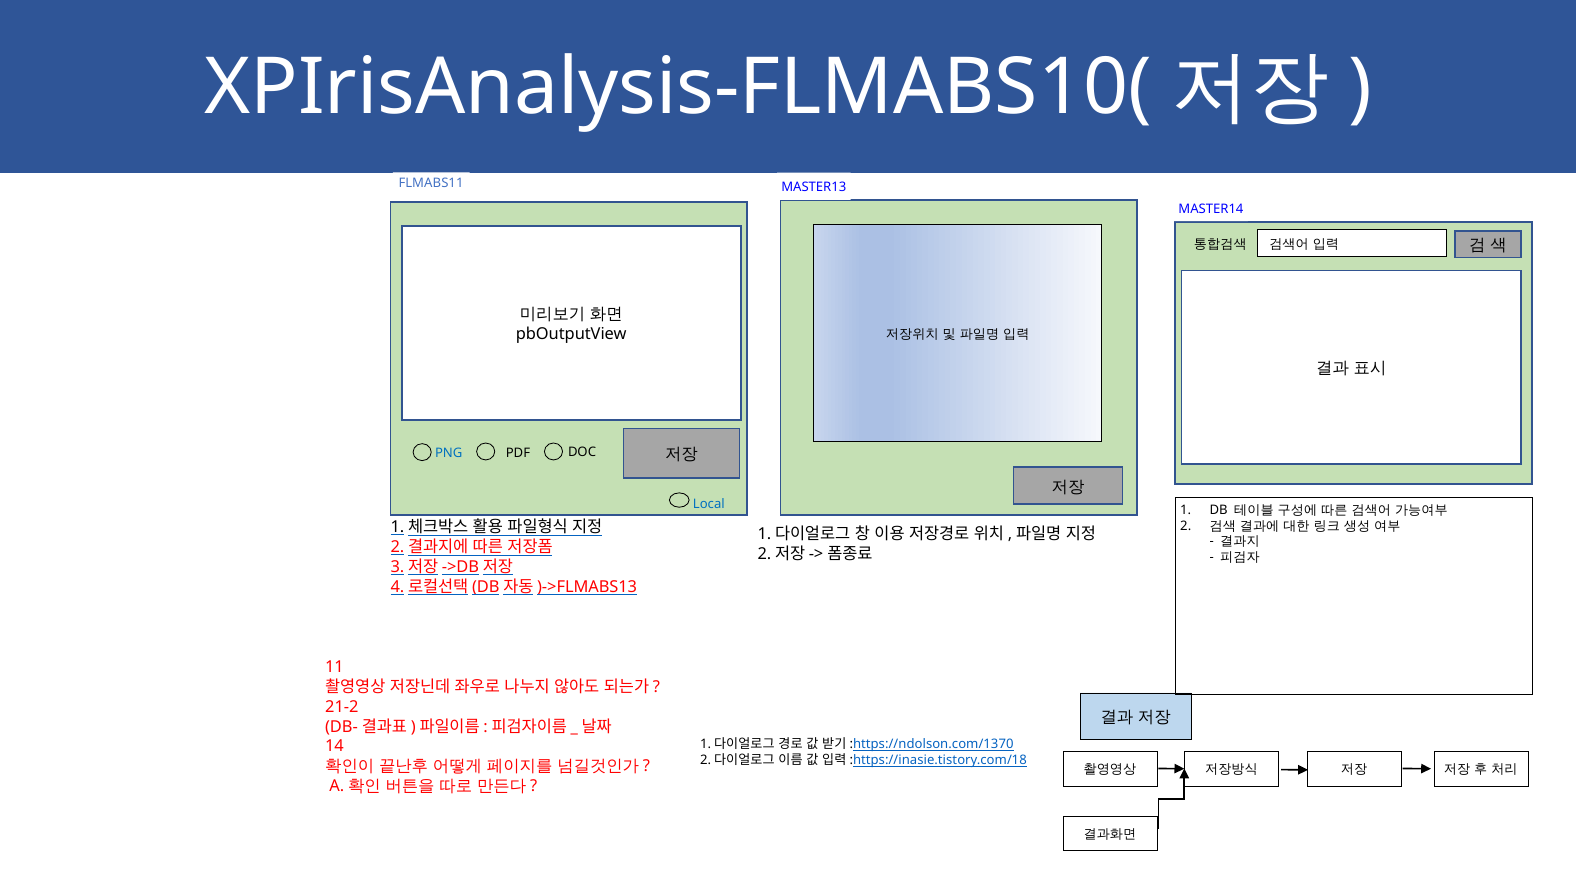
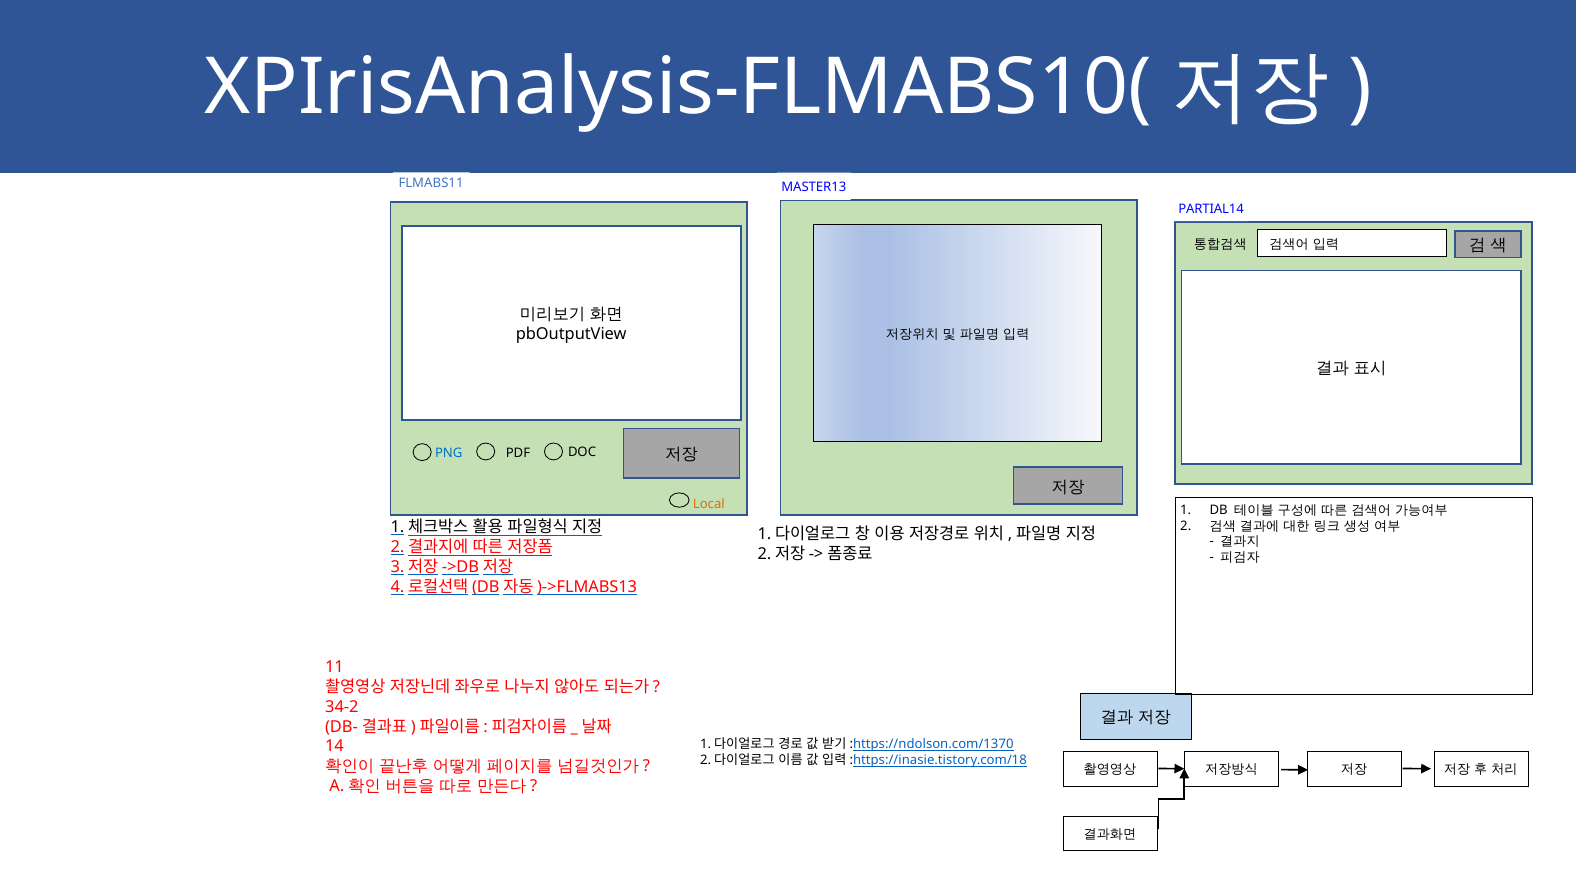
MASTER14: MASTER14 -> PARTIAL14
Local colour: blue -> orange
21-2: 21-2 -> 34-2
